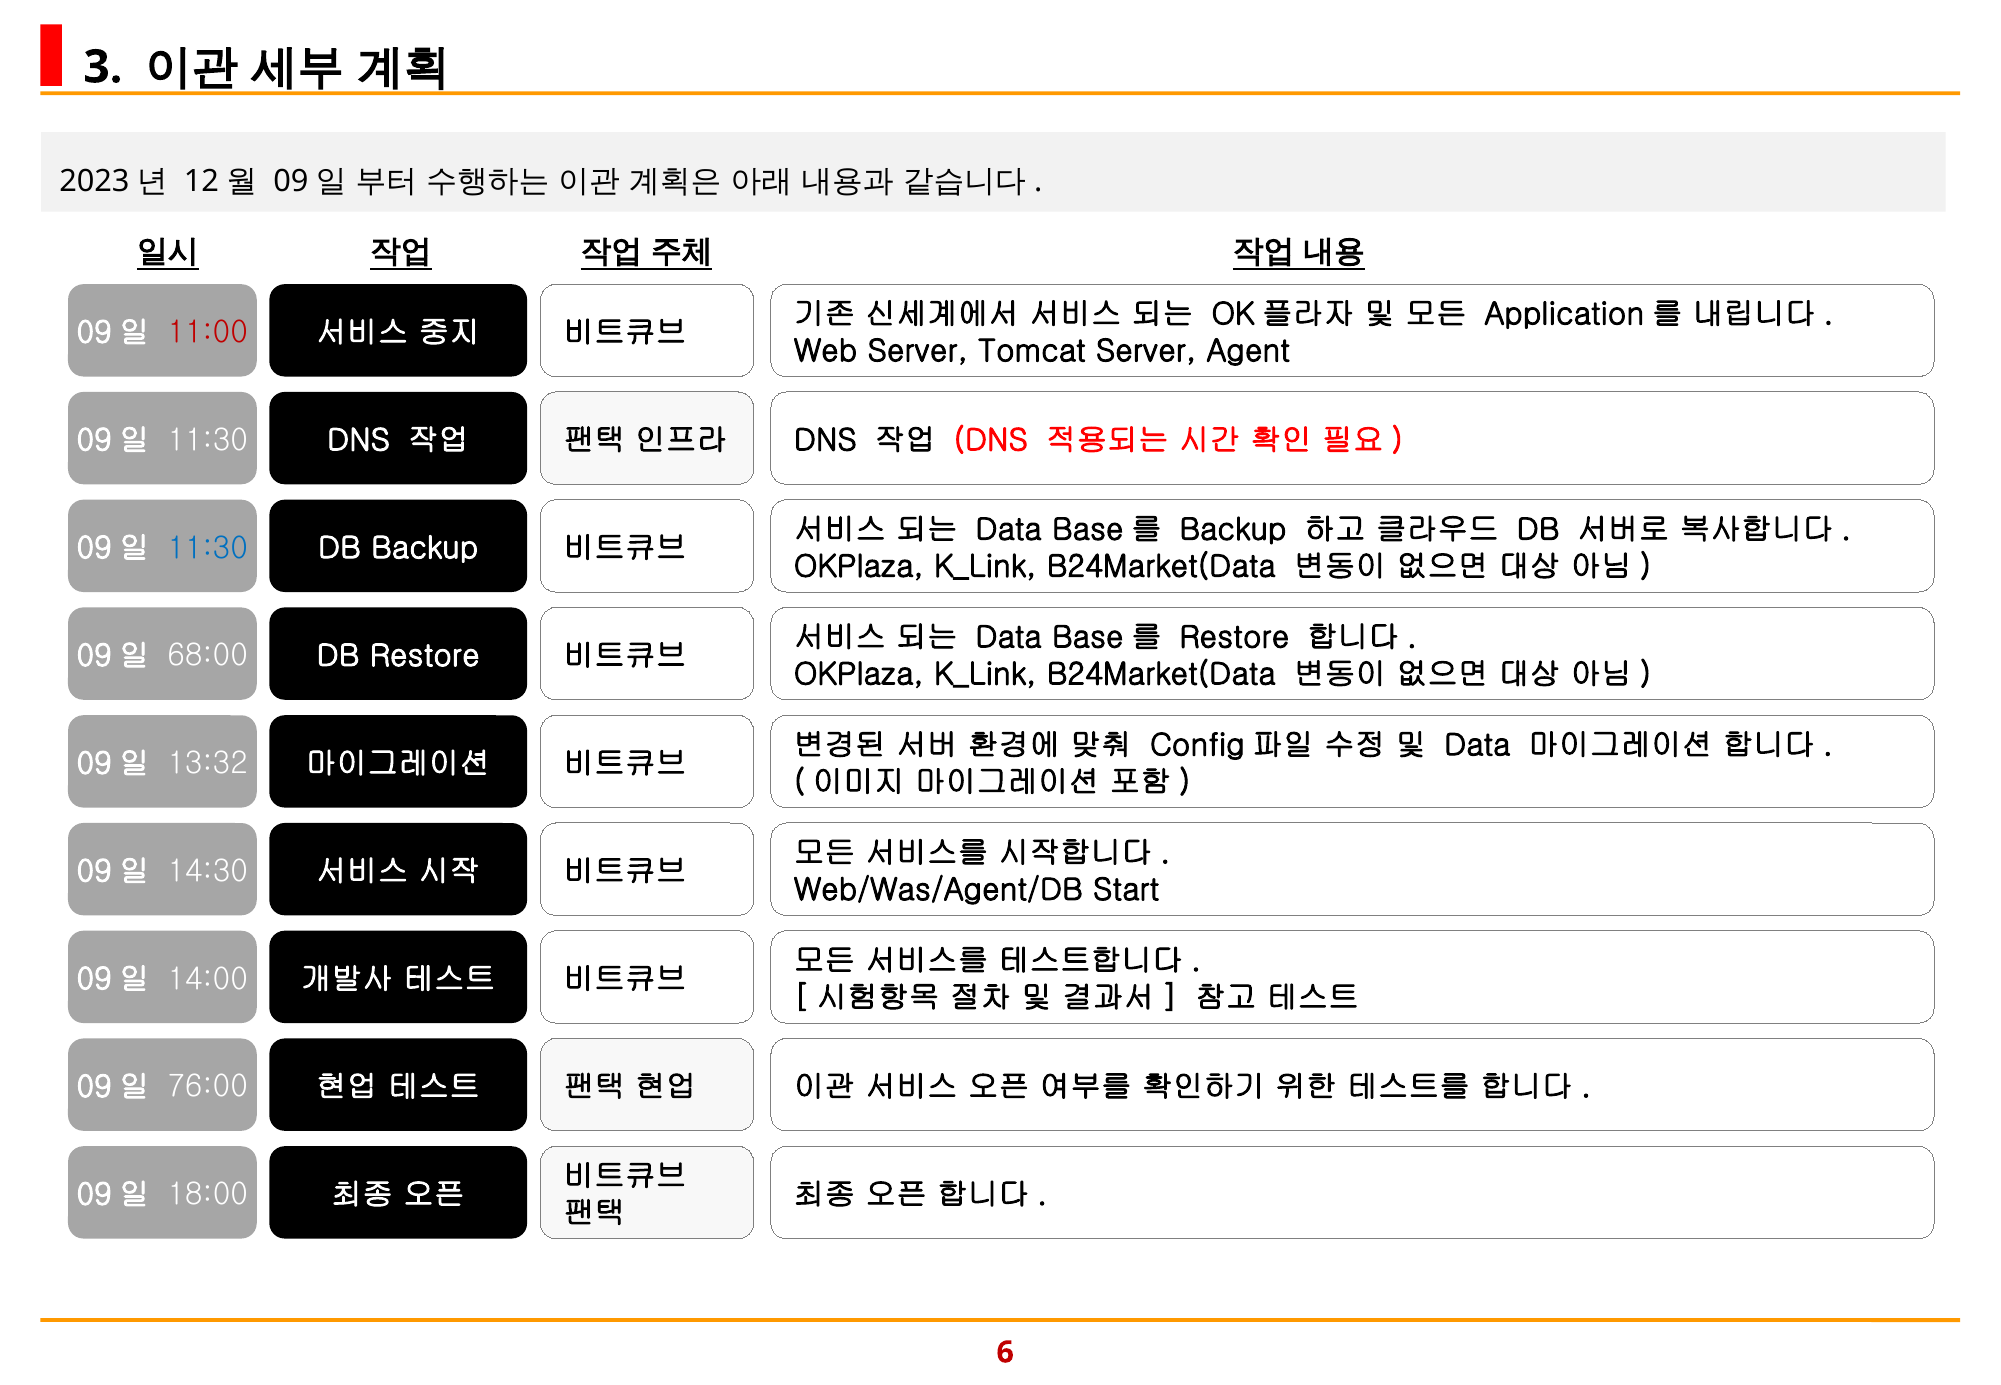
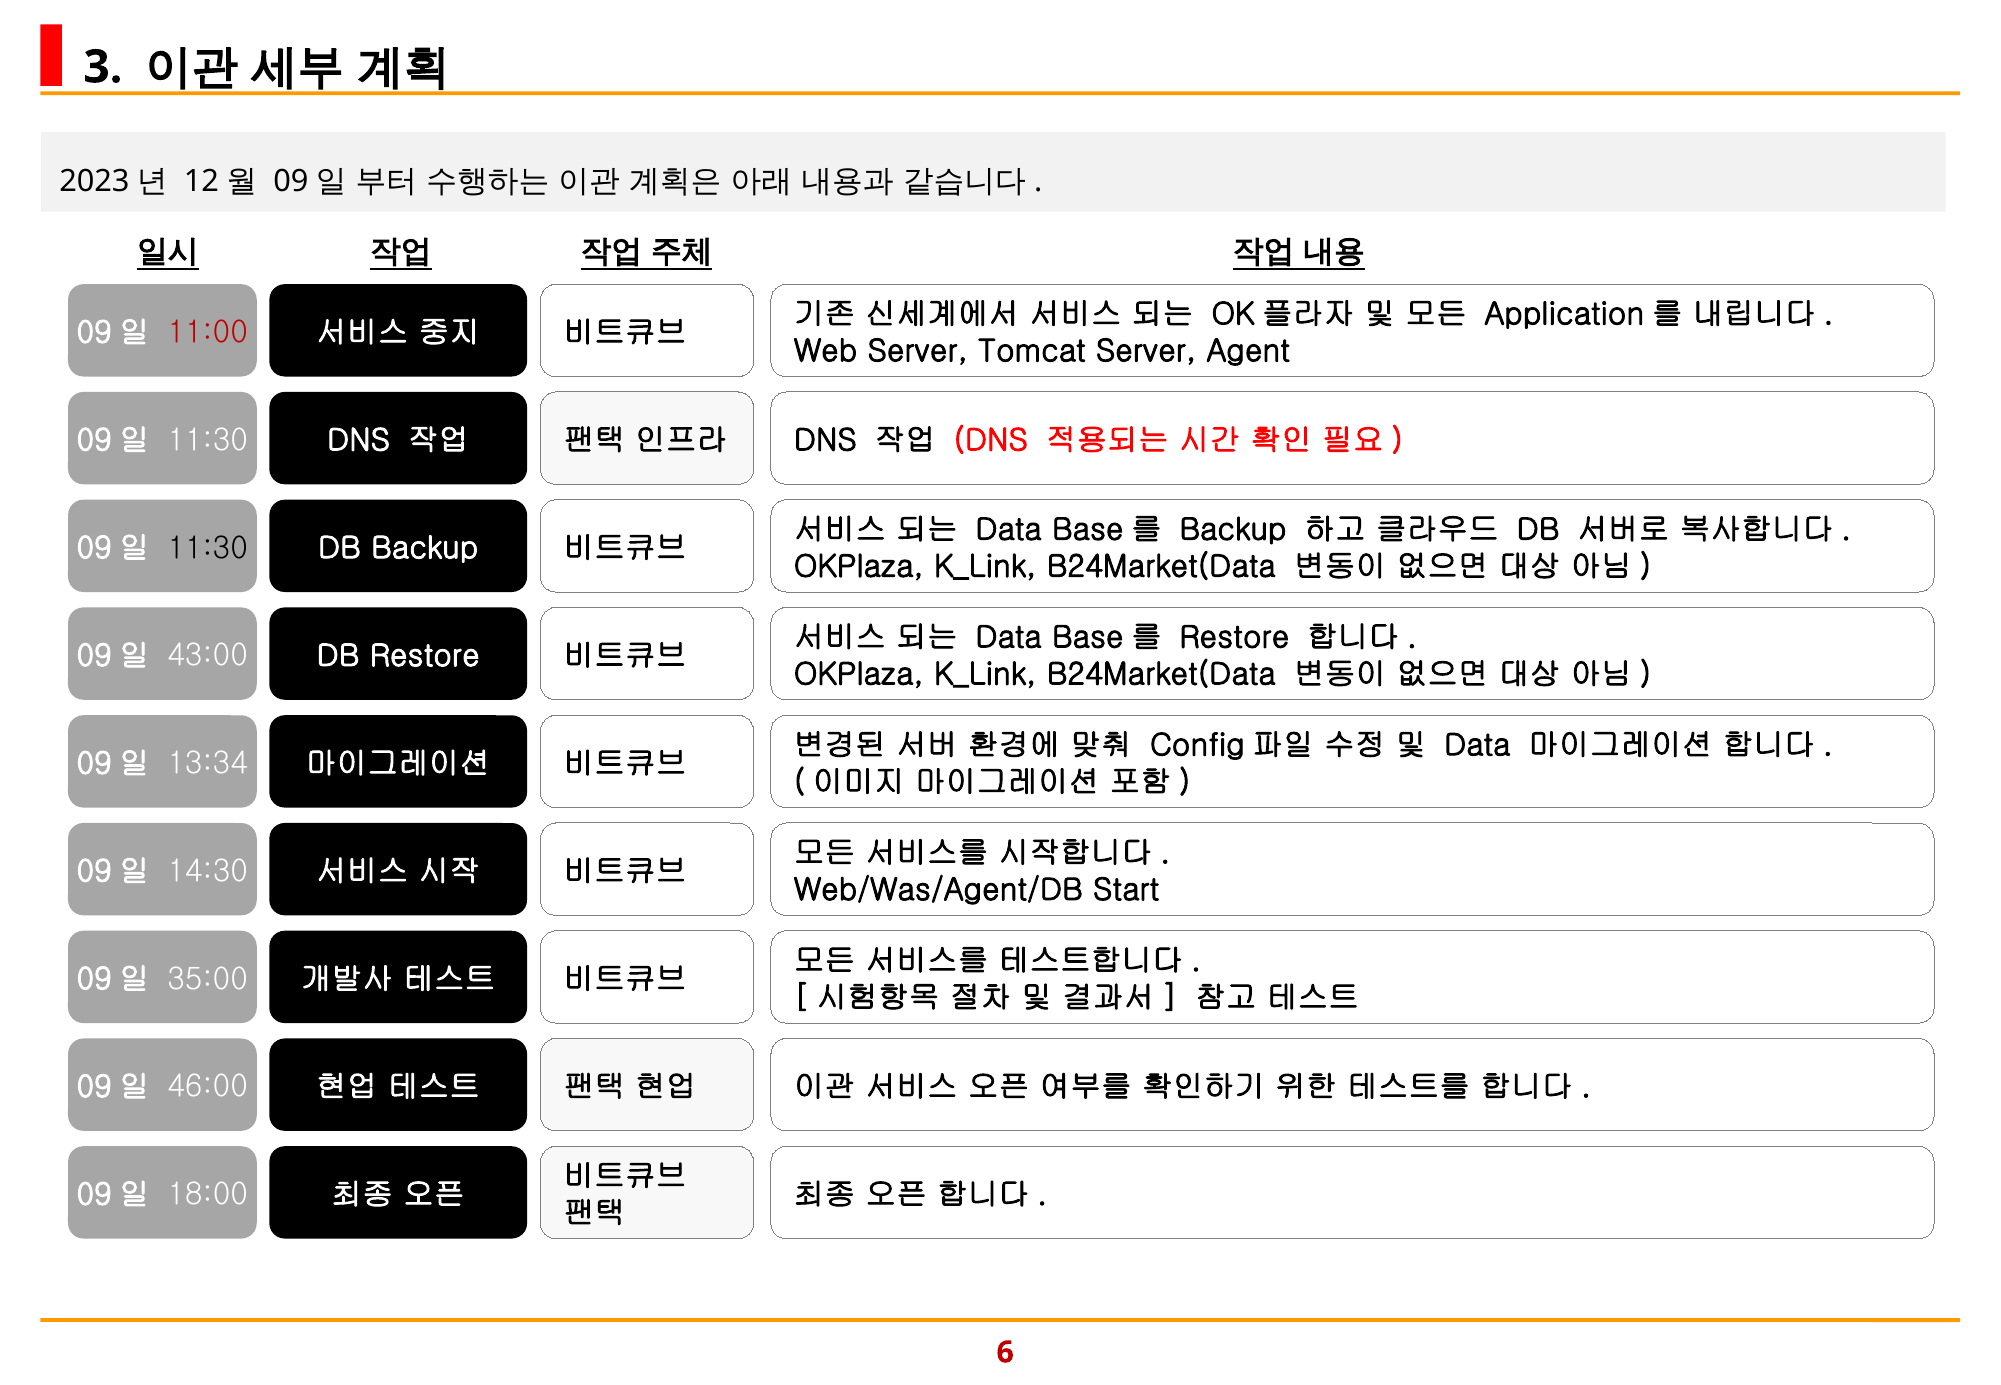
11:30 at (208, 548) colour: blue -> black
68:00: 68:00 -> 43:00
13:32: 13:32 -> 13:34
14:00: 14:00 -> 35:00
76:00: 76:00 -> 46:00
